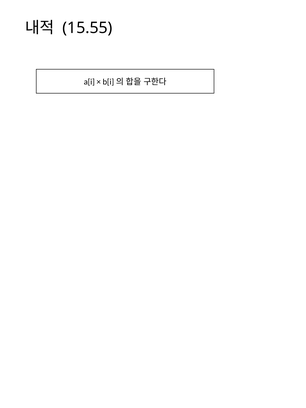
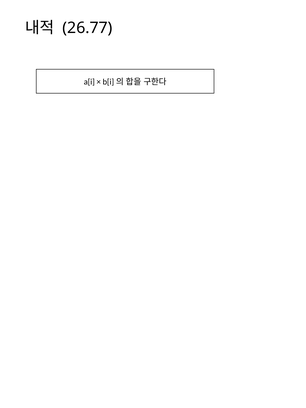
15.55: 15.55 -> 26.77
